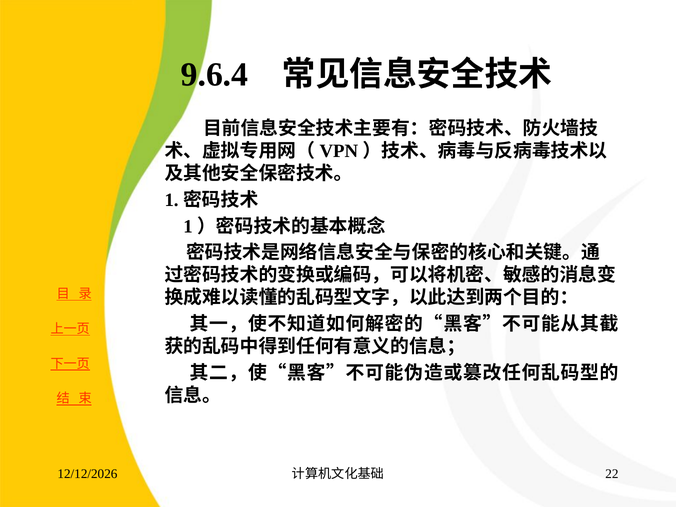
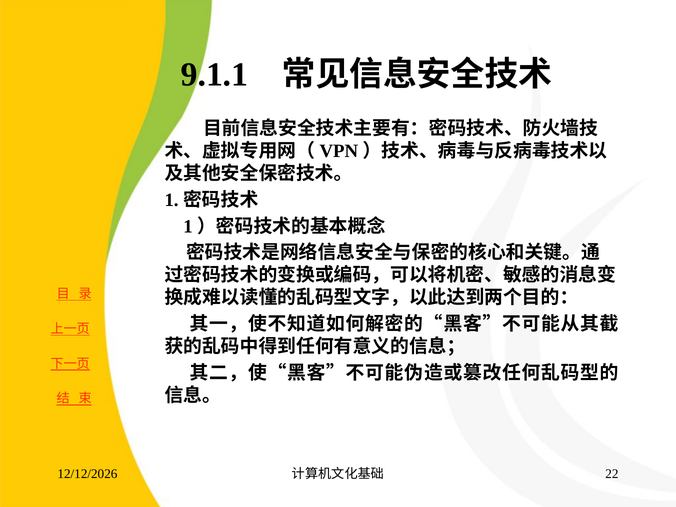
9.6.4: 9.6.4 -> 9.1.1
